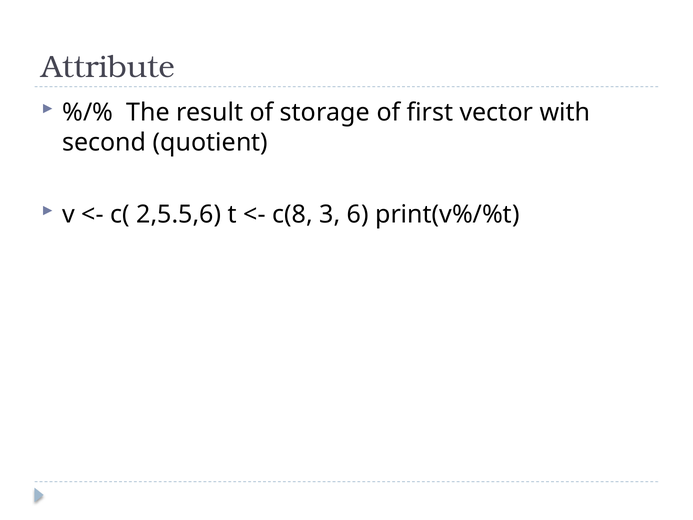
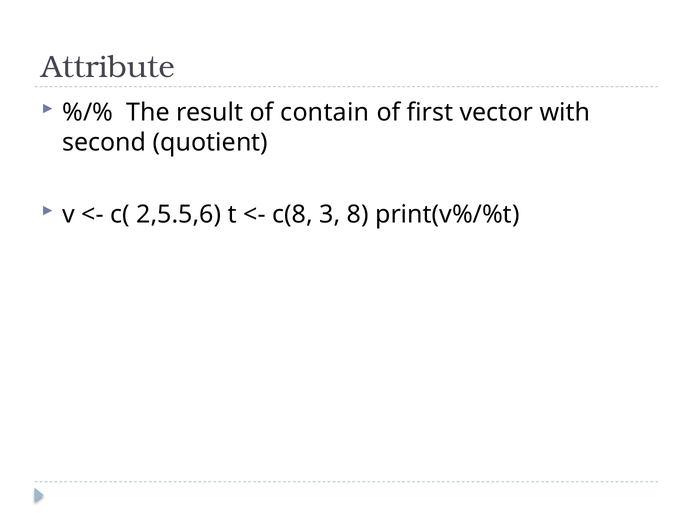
storage: storage -> contain
6: 6 -> 8
